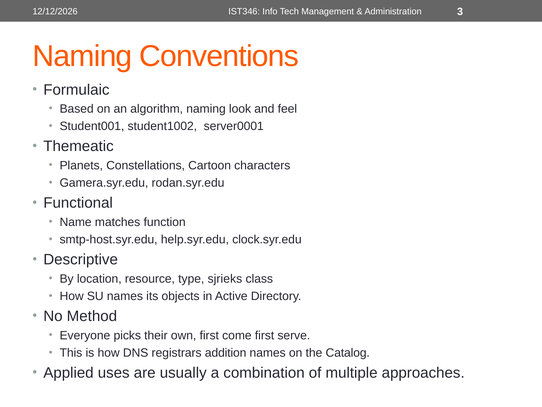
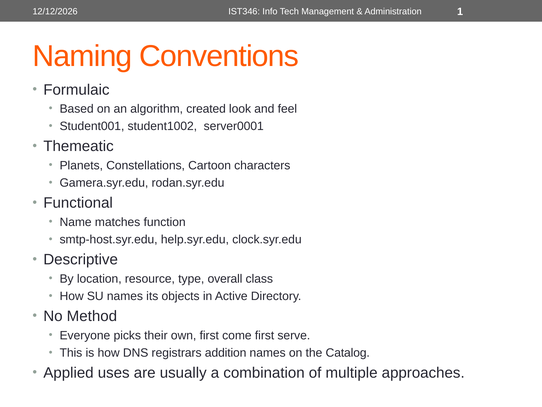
3: 3 -> 1
algorithm naming: naming -> created
sjrieks: sjrieks -> overall
